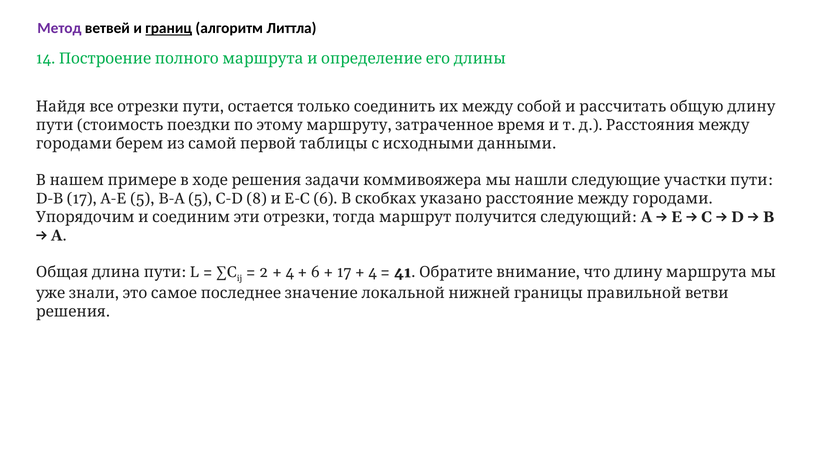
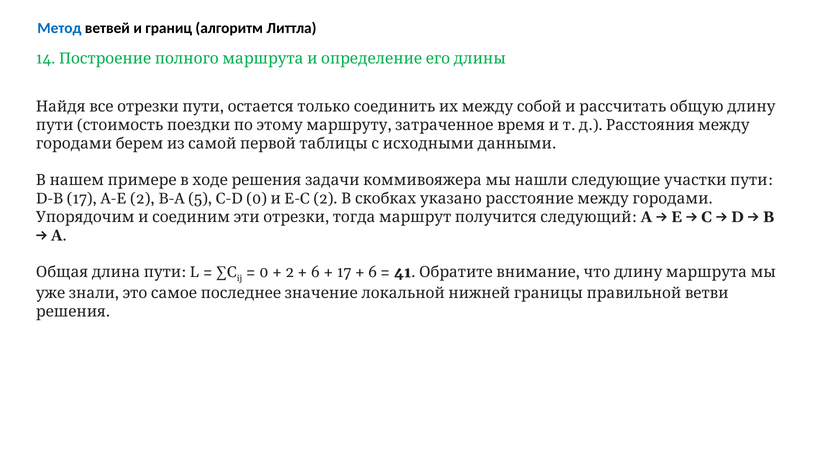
Метод colour: purple -> blue
границ underline: present -> none
A-E 5: 5 -> 2
C-D 8: 8 -> 0
E-C 6: 6 -> 2
2 at (264, 272): 2 -> 0
4 at (290, 272): 4 -> 2
4 at (373, 272): 4 -> 6
